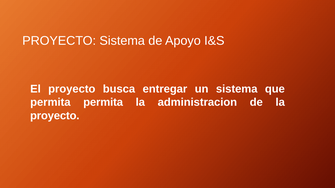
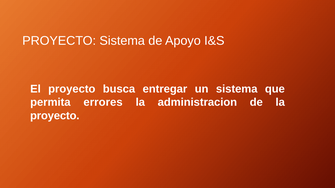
permita permita: permita -> errores
